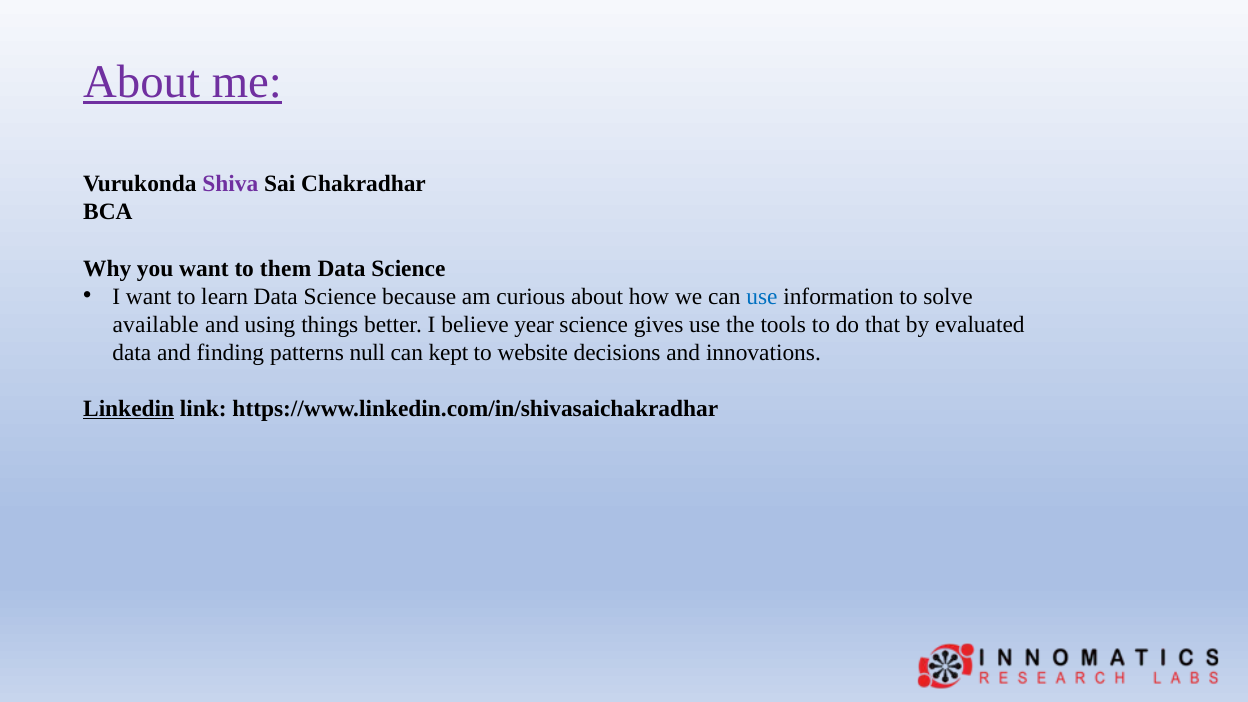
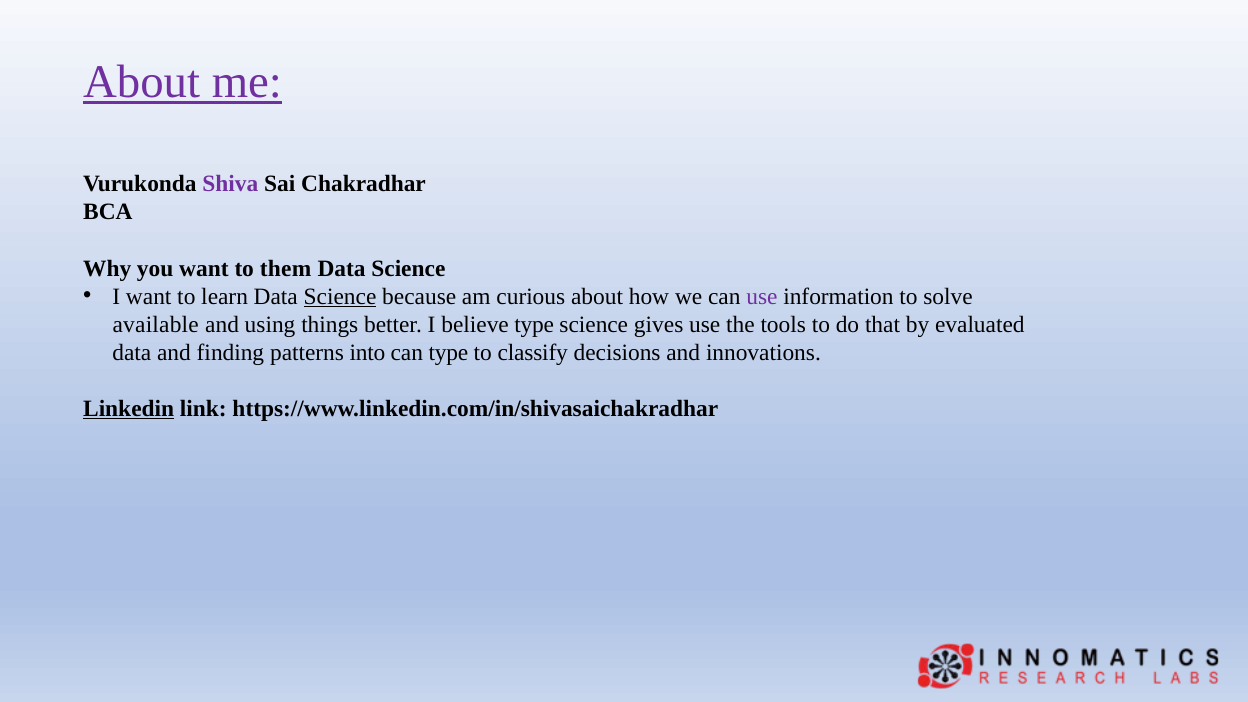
Science at (340, 296) underline: none -> present
use at (762, 296) colour: blue -> purple
believe year: year -> type
null: null -> into
can kept: kept -> type
website: website -> classify
